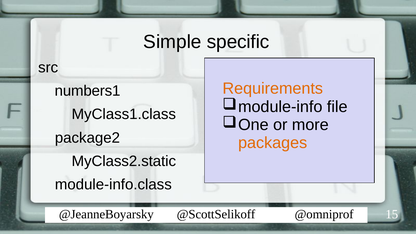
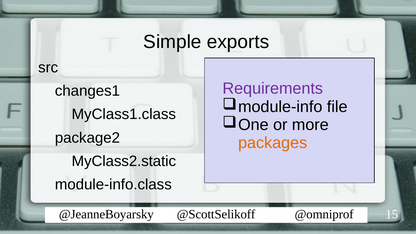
specific: specific -> exports
Requirements colour: orange -> purple
numbers1: numbers1 -> changes1
